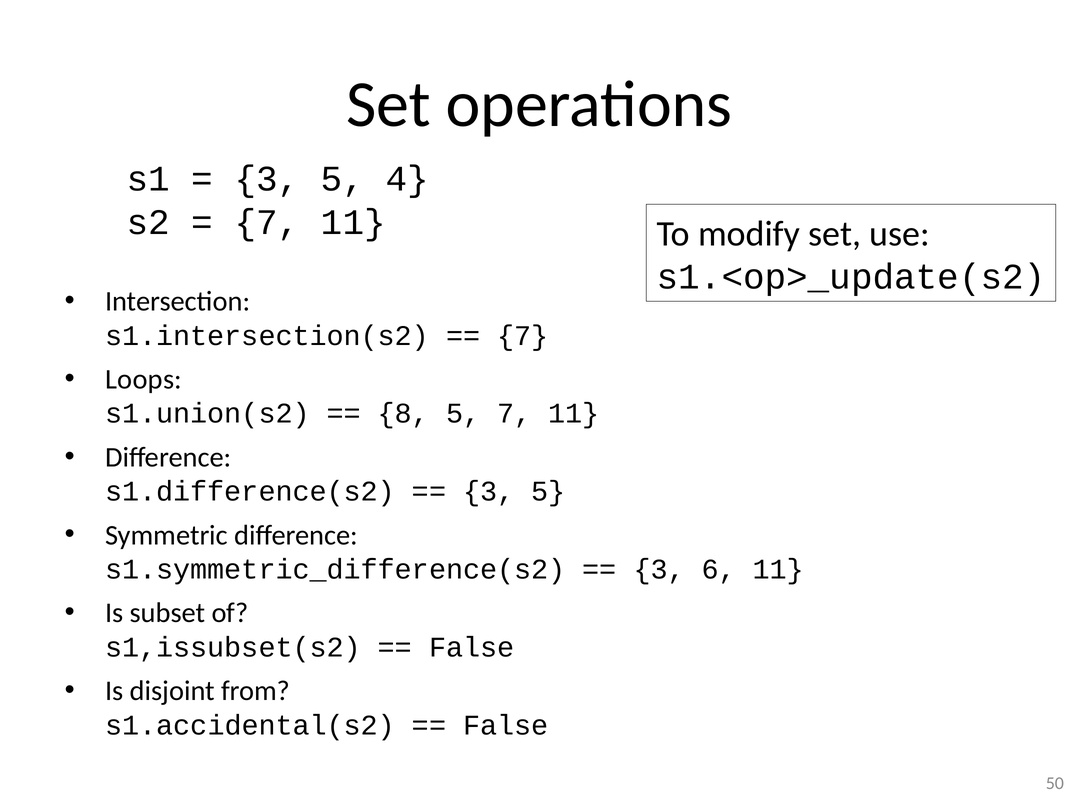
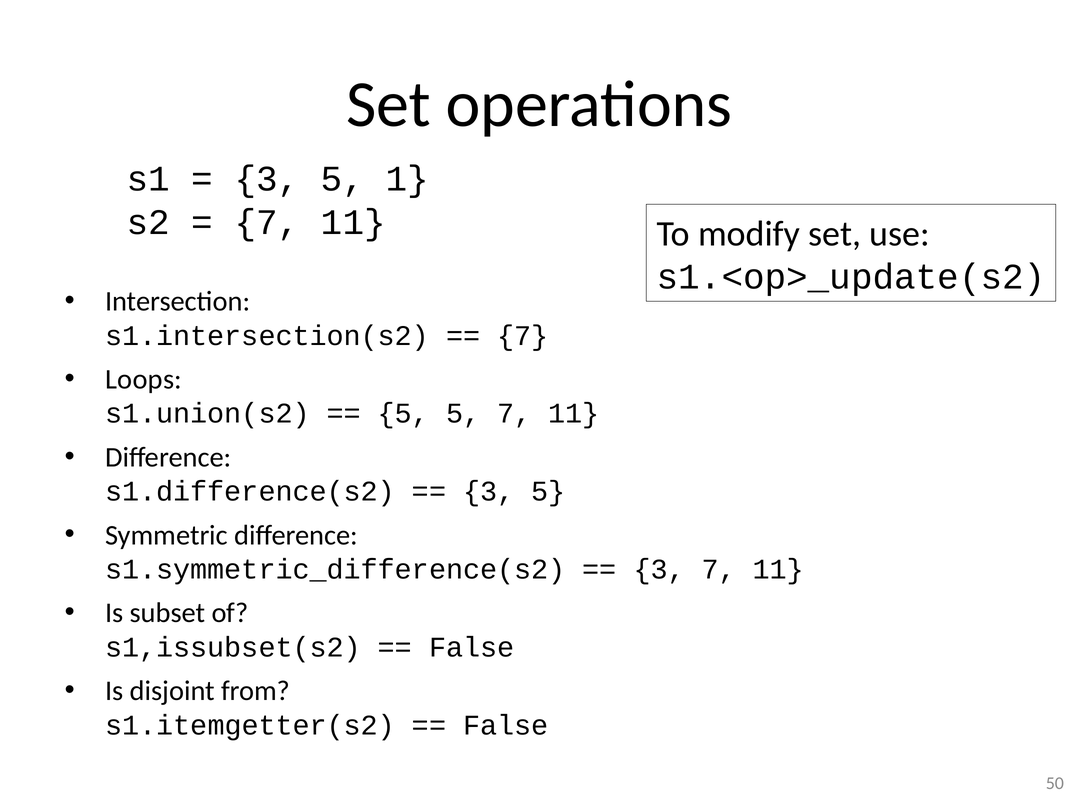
4: 4 -> 1
8 at (404, 414): 8 -> 5
3 6: 6 -> 7
s1.accidental(s2: s1.accidental(s2 -> s1.itemgetter(s2
